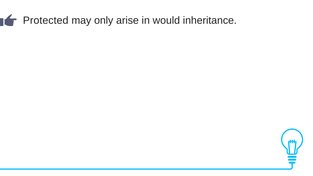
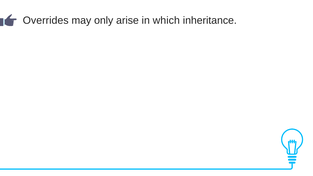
Protected: Protected -> Overrides
would: would -> which
